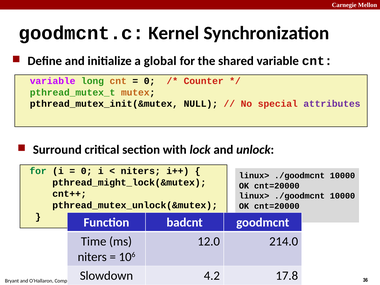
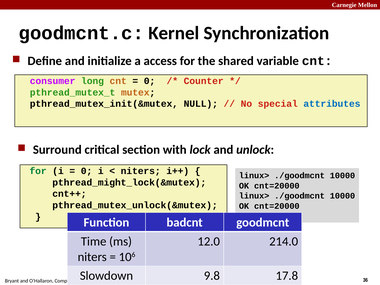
global: global -> access
variable at (53, 81): variable -> consumer
attributes colour: purple -> blue
4.2: 4.2 -> 9.8
